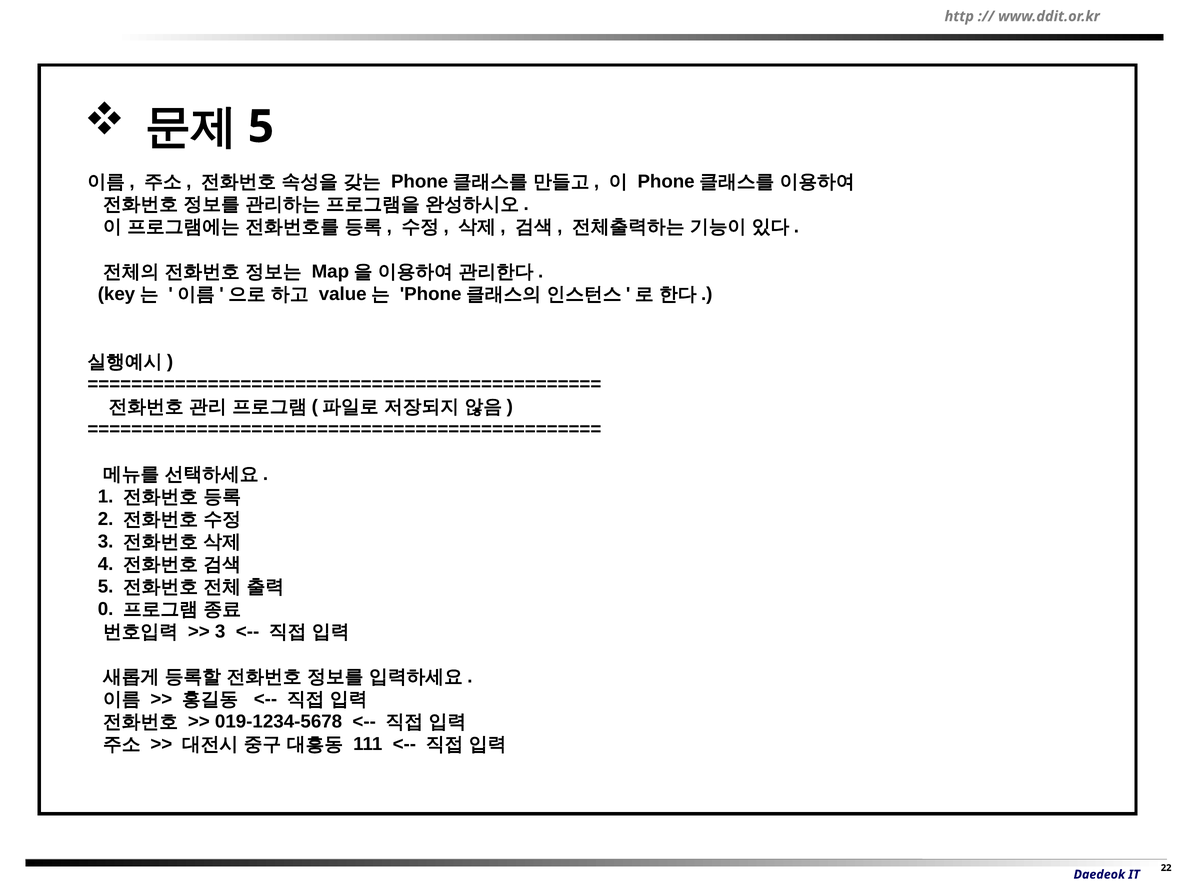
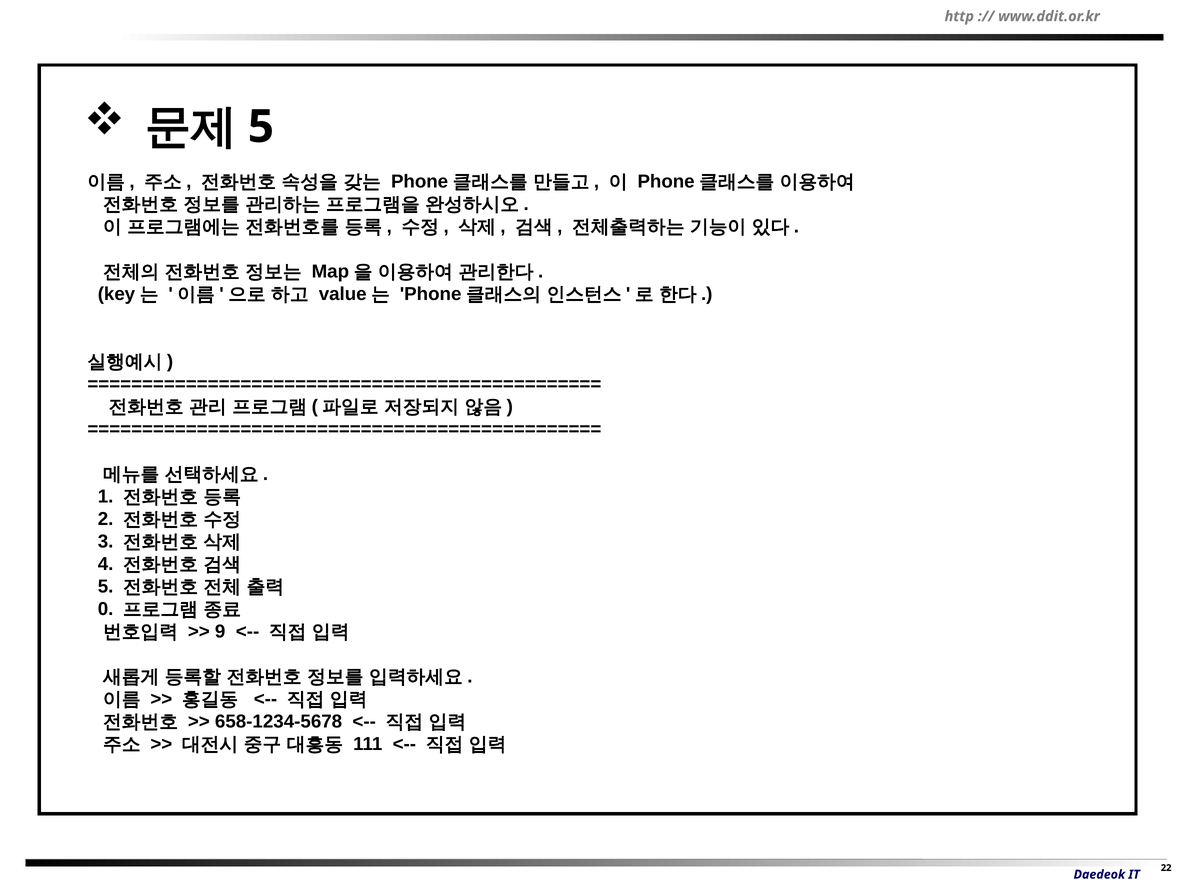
3 at (220, 631): 3 -> 9
019-1234-5678: 019-1234-5678 -> 658-1234-5678
